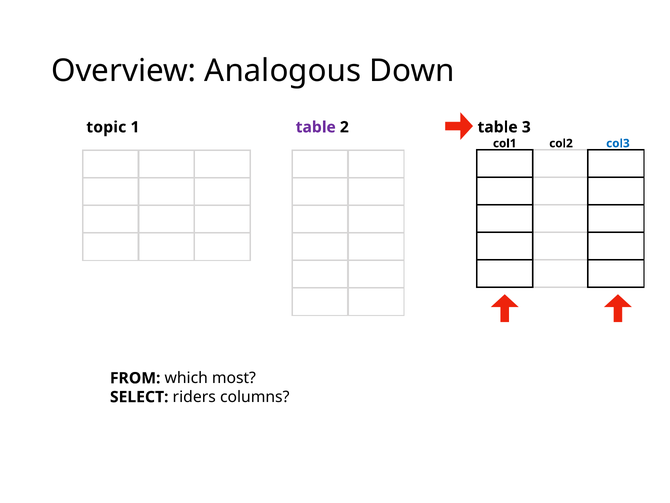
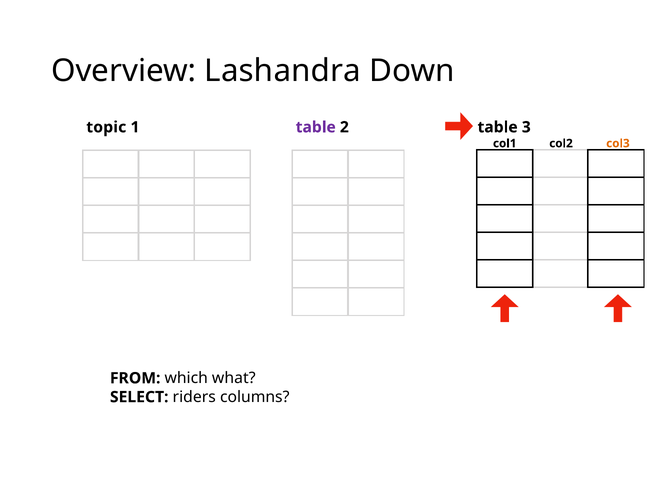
Analogous: Analogous -> Lashandra
col3 colour: blue -> orange
most: most -> what
